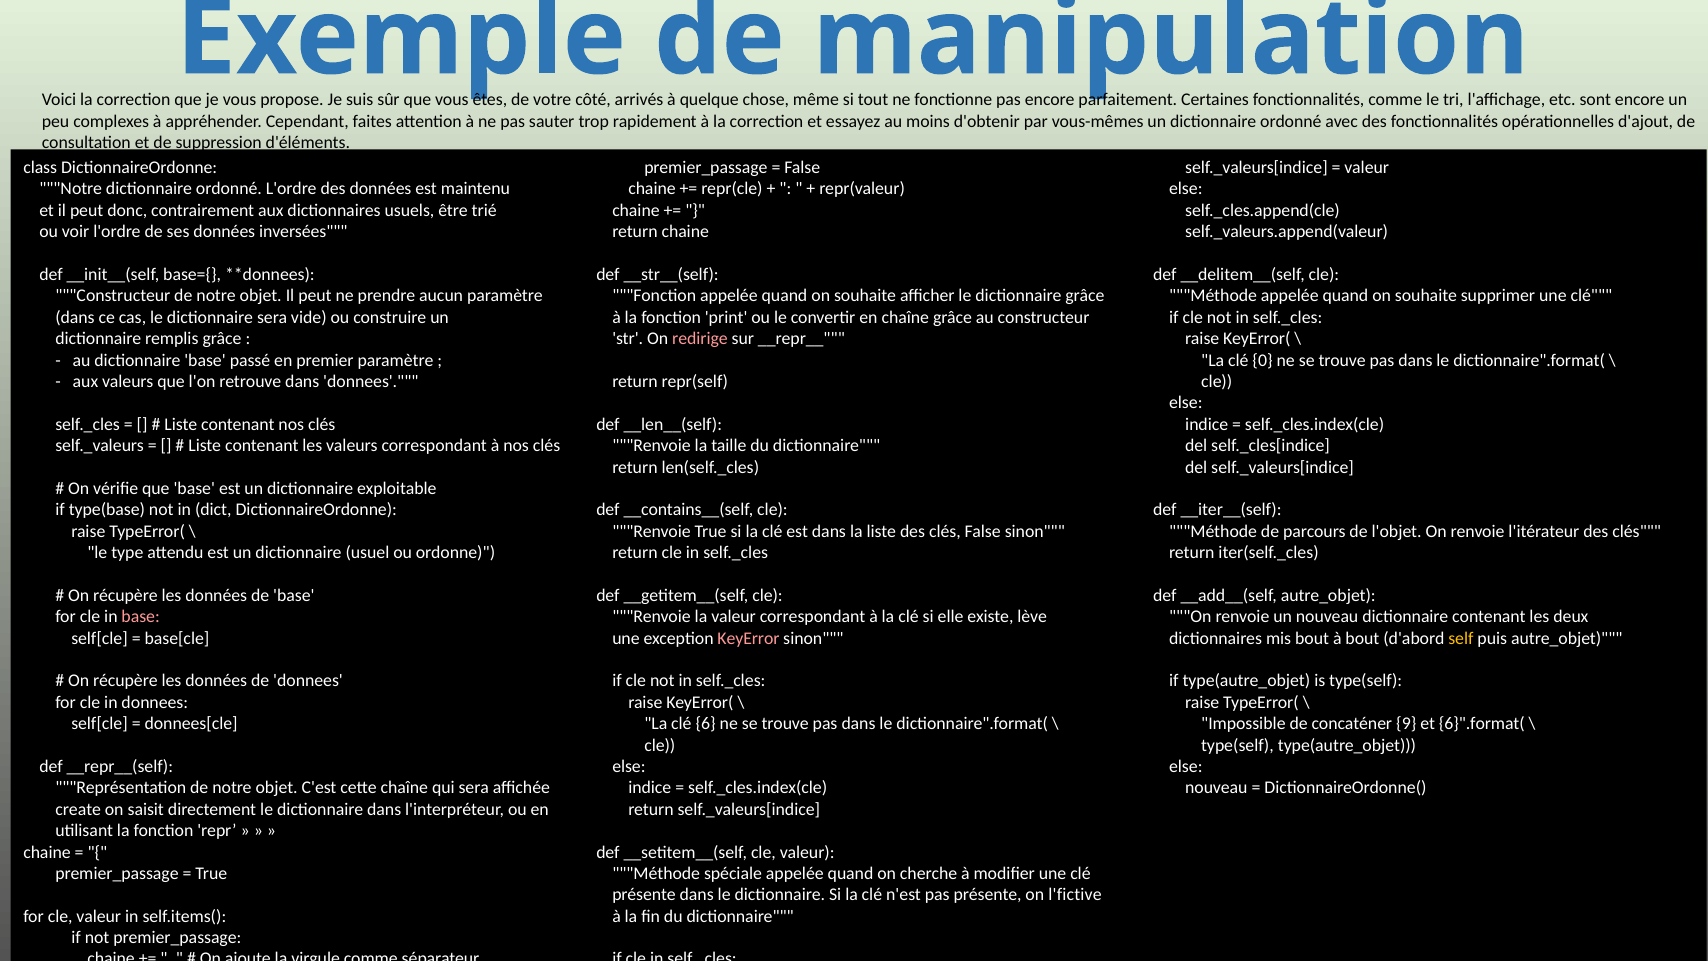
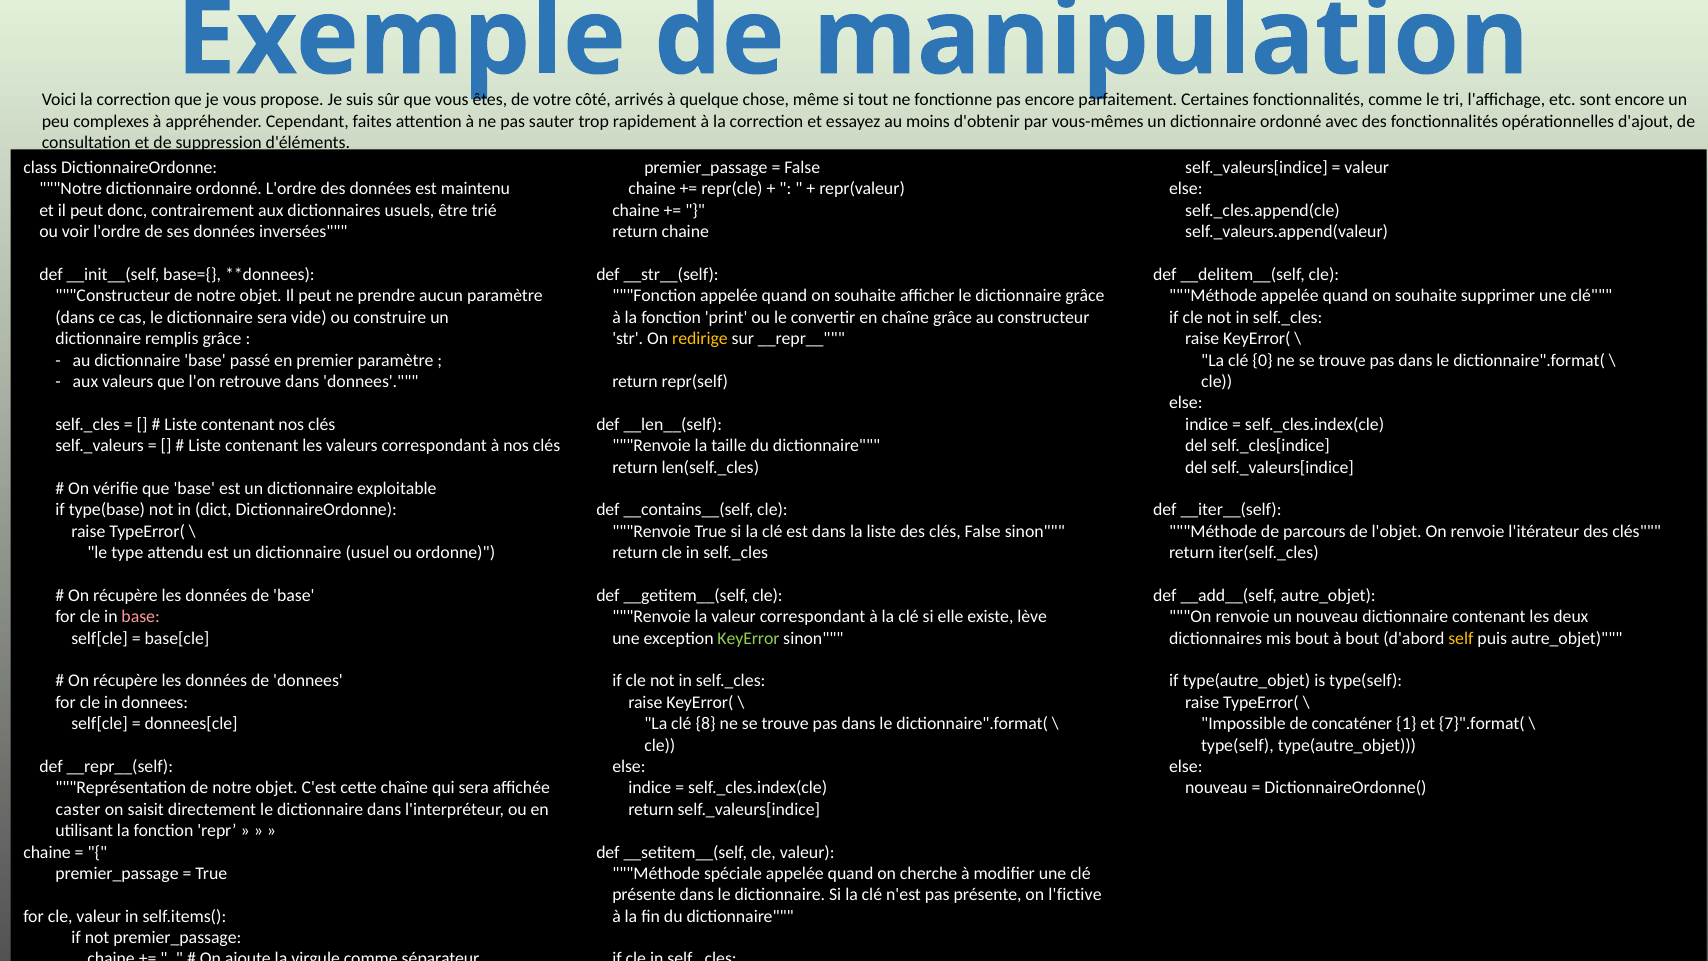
redirige colour: pink -> yellow
KeyError colour: pink -> light green
6: 6 -> 8
9: 9 -> 1
6}".format(: 6}".format( -> 7}".format(
create: create -> caster
